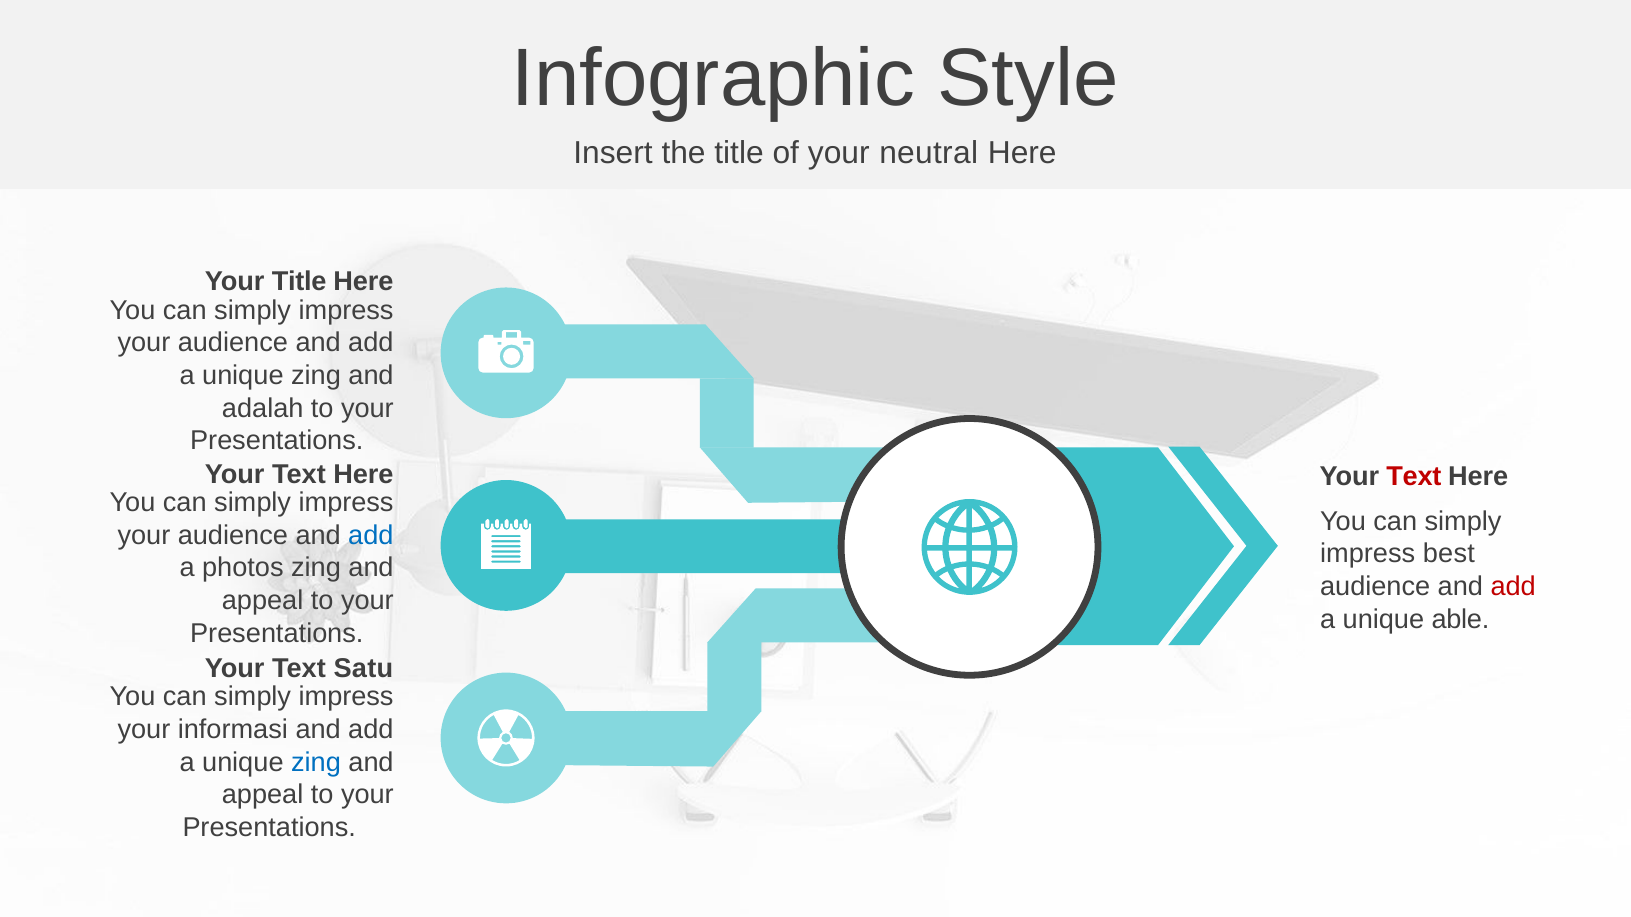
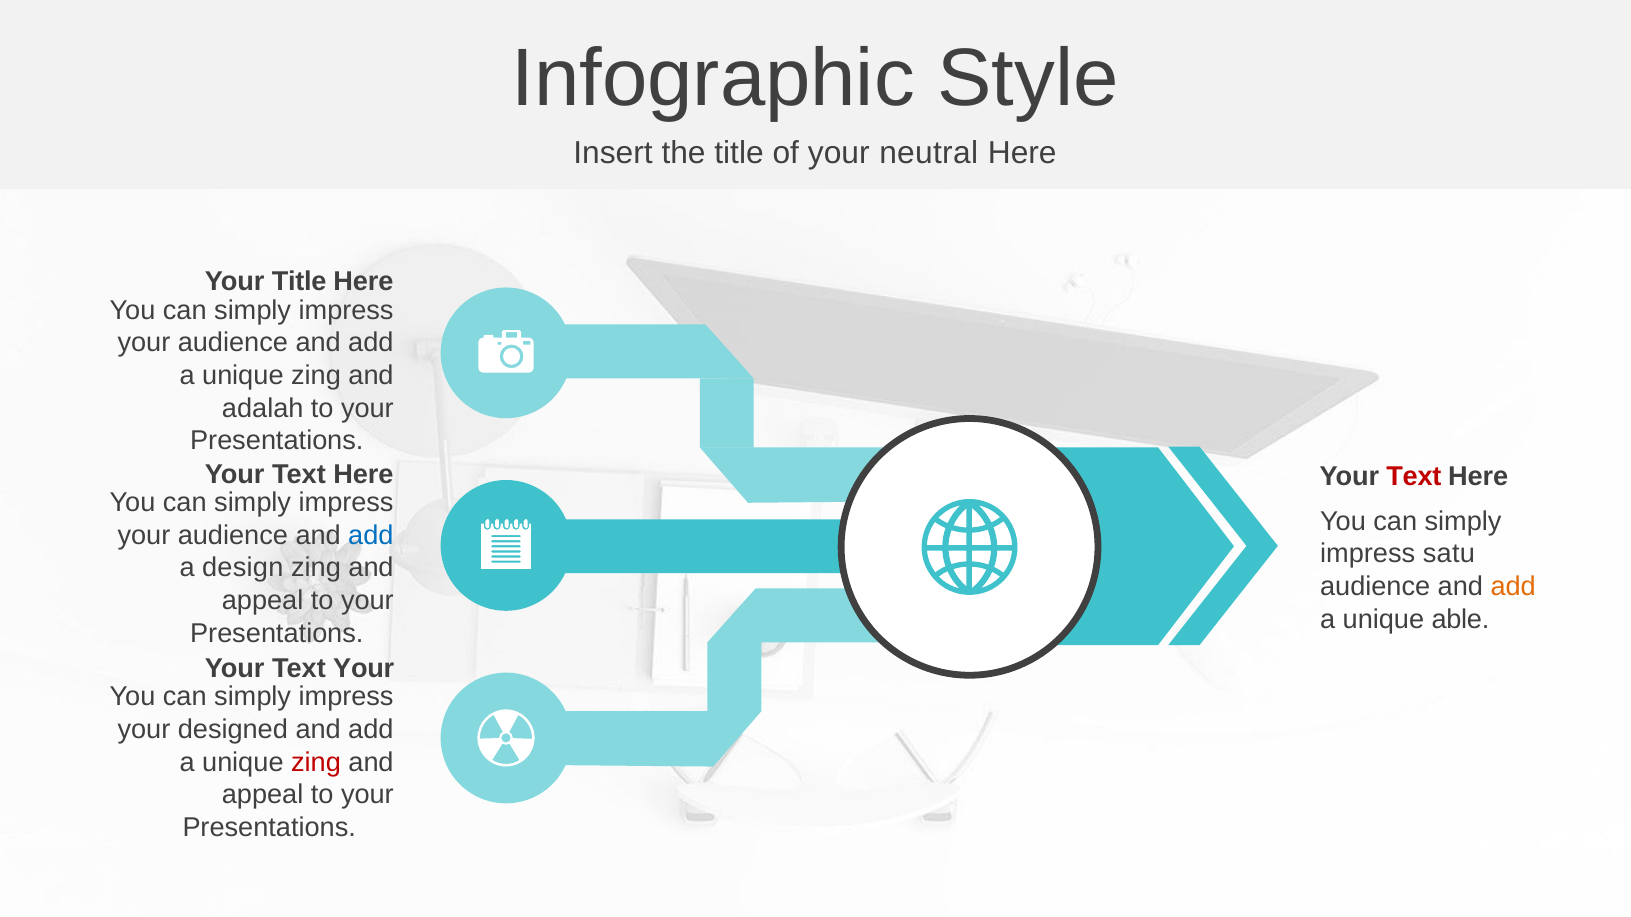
best: best -> satu
photos: photos -> design
add at (1513, 587) colour: red -> orange
Text Satu: Satu -> Your
informasi: informasi -> designed
zing at (316, 763) colour: blue -> red
